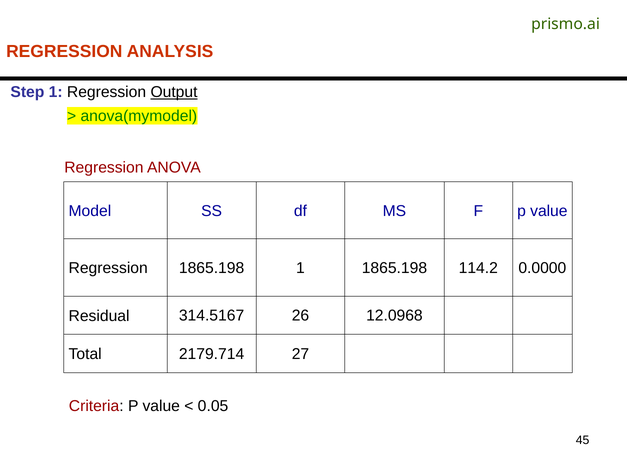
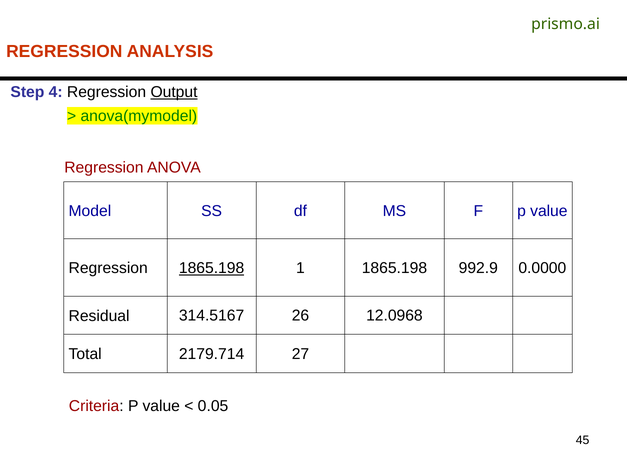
Step 1: 1 -> 4
1865.198 at (212, 268) underline: none -> present
114.2: 114.2 -> 992.9
